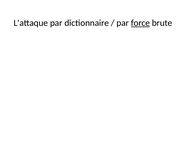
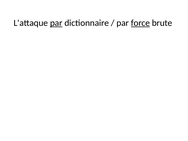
par at (56, 23) underline: none -> present
